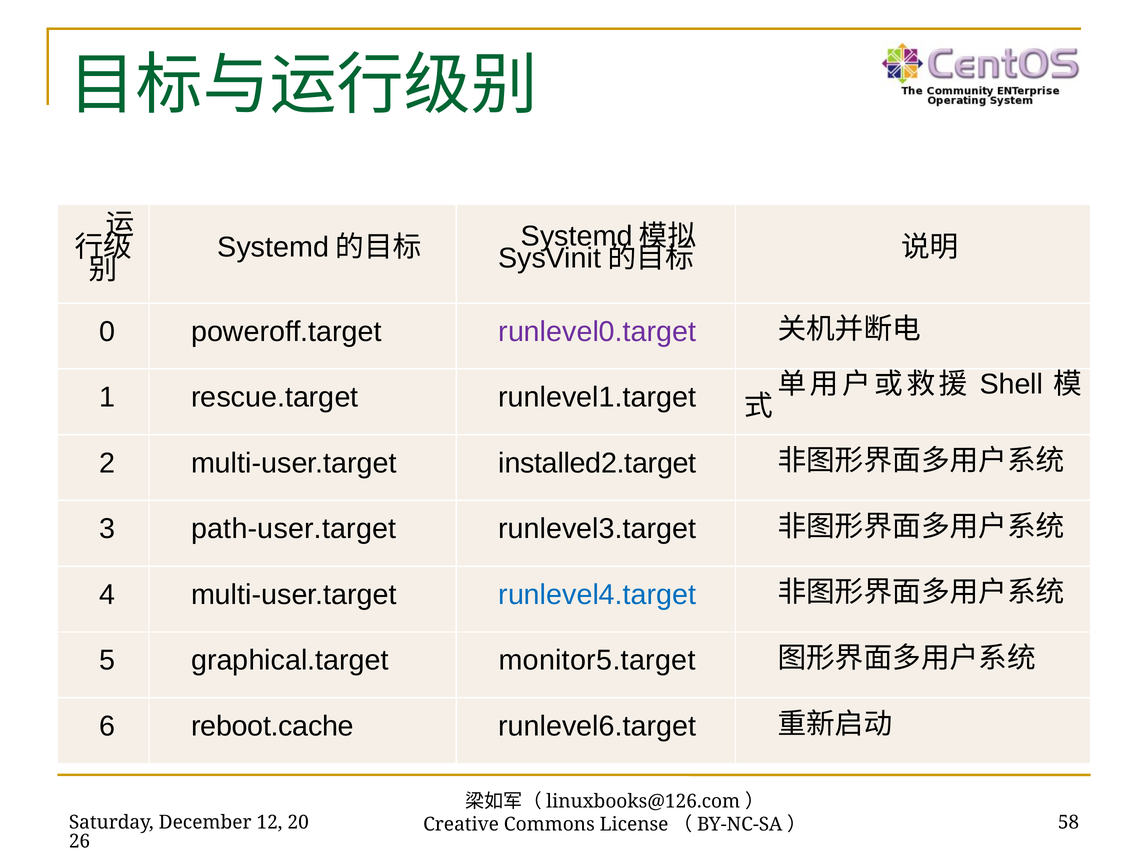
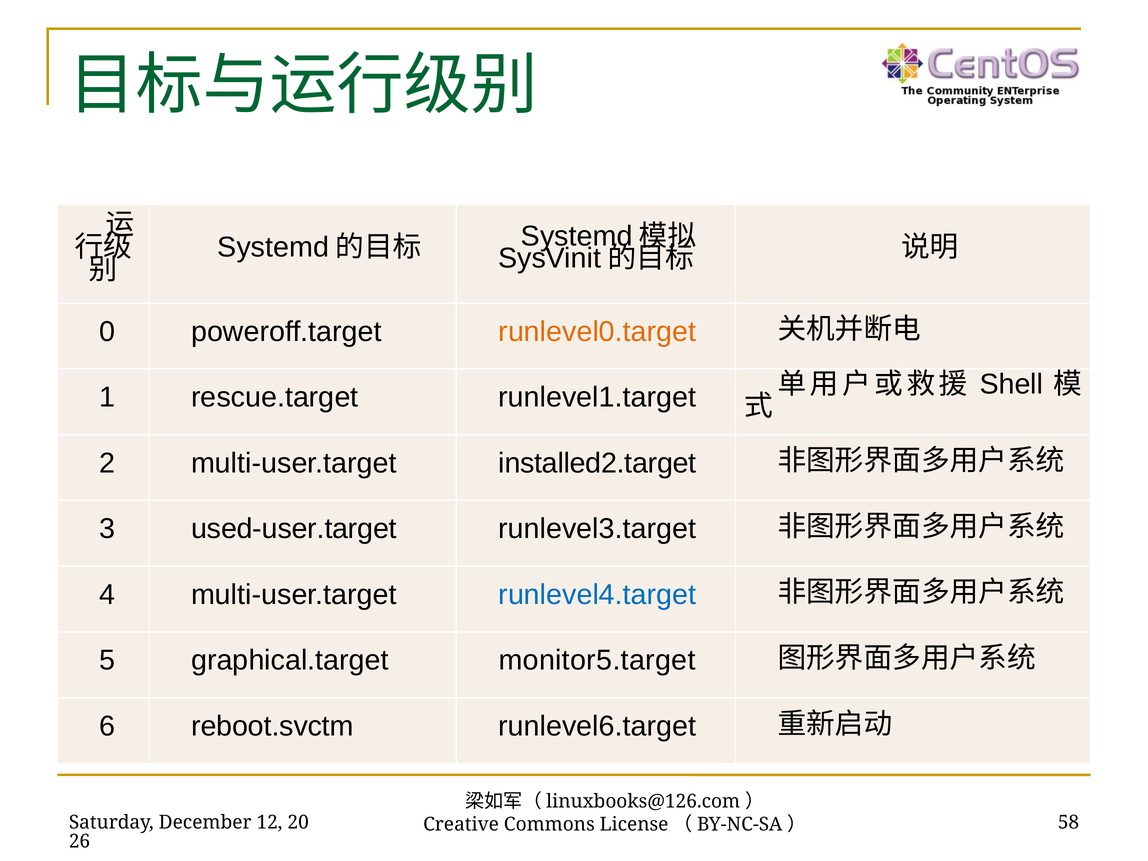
runlevel0.target colour: purple -> orange
path-user.target: path-user.target -> used-user.target
reboot.cache: reboot.cache -> reboot.svctm
